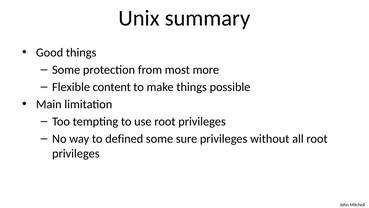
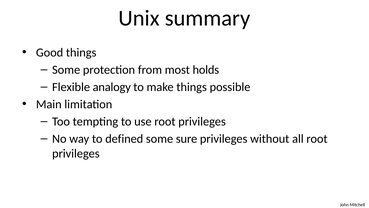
more: more -> holds
content: content -> analogy
